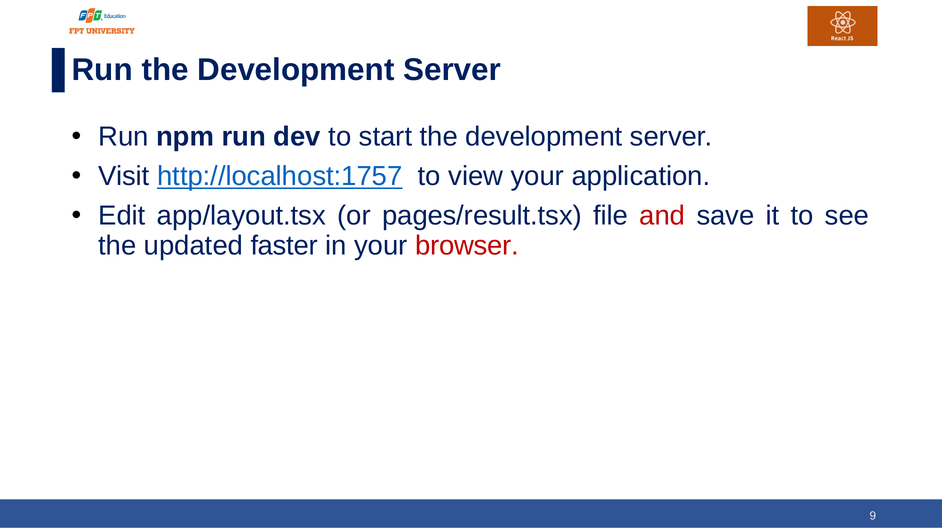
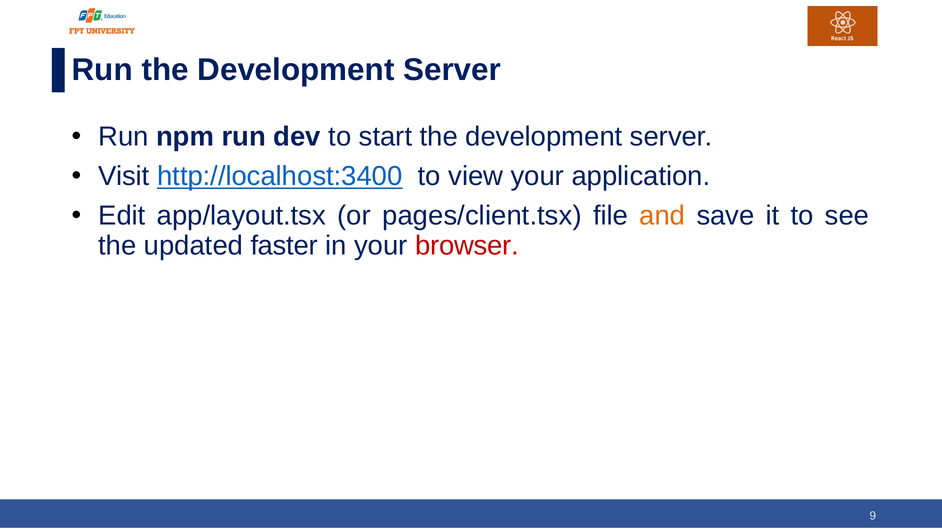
http://localhost:1757: http://localhost:1757 -> http://localhost:3400
pages/result.tsx: pages/result.tsx -> pages/client.tsx
and colour: red -> orange
